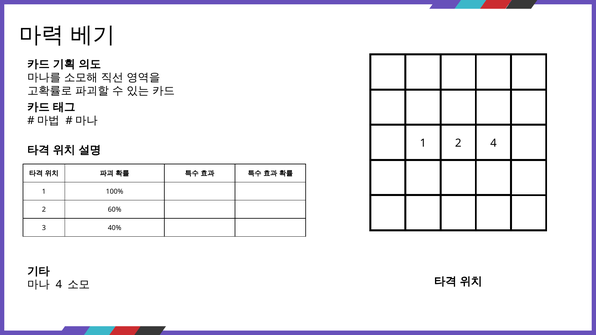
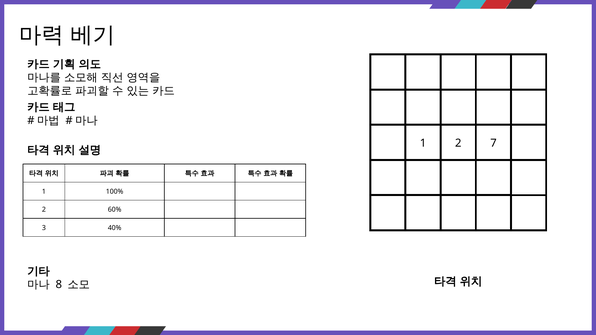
2 4: 4 -> 7
4 at (59, 285): 4 -> 8
